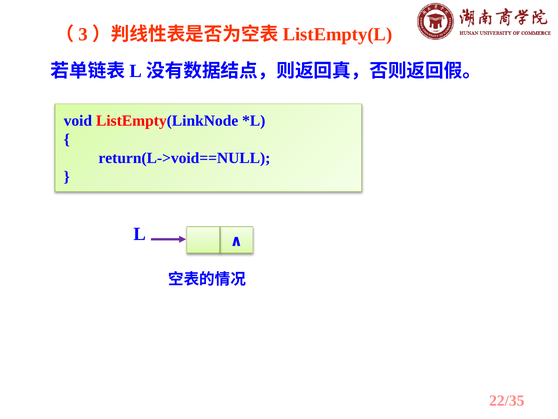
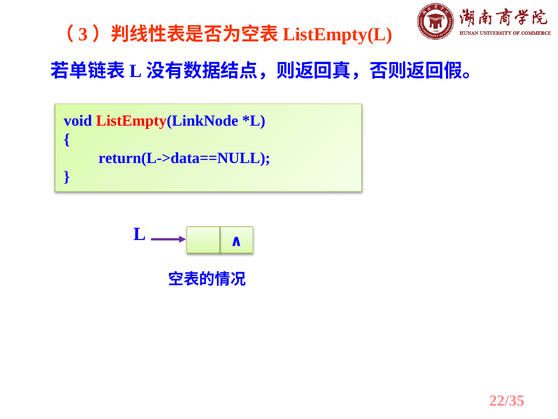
return(L->void==NULL: return(L->void==NULL -> return(L->data==NULL
